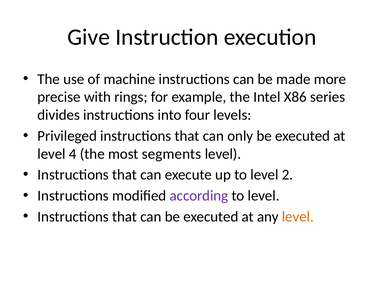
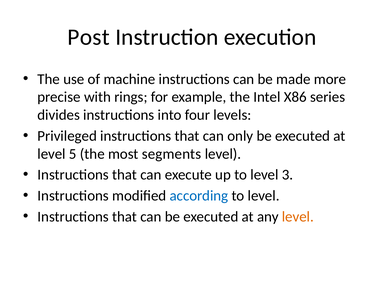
Give: Give -> Post
4: 4 -> 5
2: 2 -> 3
according colour: purple -> blue
